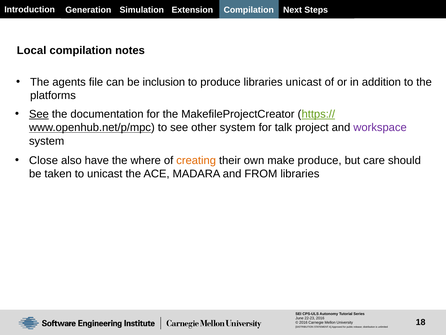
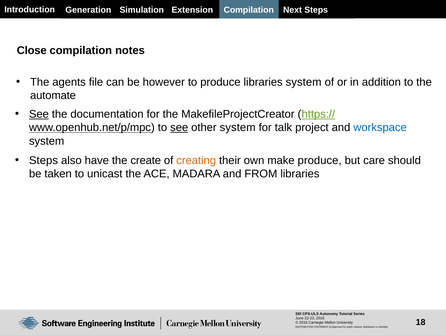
Local: Local -> Close
inclusion: inclusion -> however
libraries unicast: unicast -> system
platforms: platforms -> automate
see at (179, 127) underline: none -> present
workspace colour: purple -> blue
Close at (43, 160): Close -> Steps
where: where -> create
